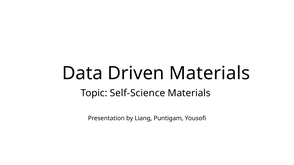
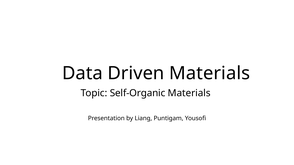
Self-Science: Self-Science -> Self-Organic
